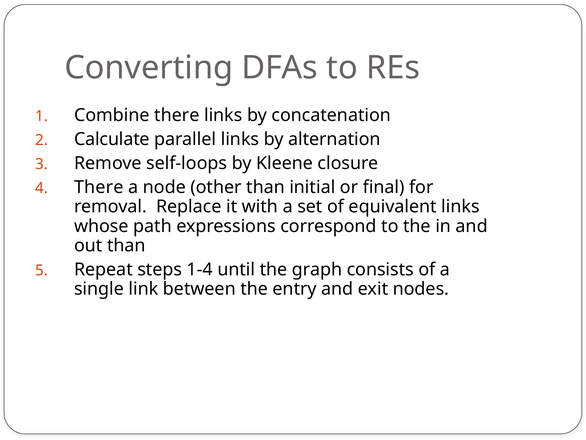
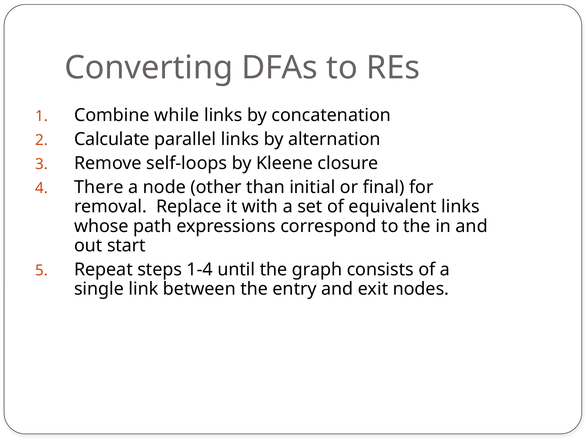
Combine there: there -> while
out than: than -> start
